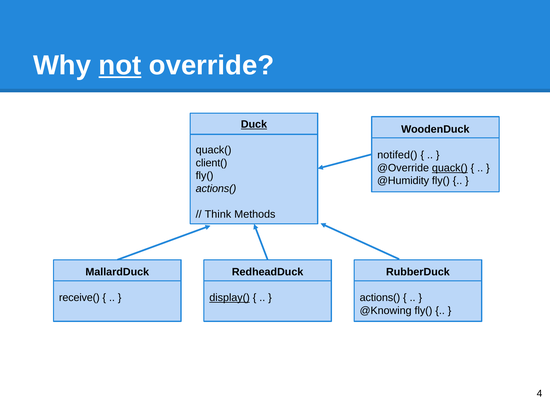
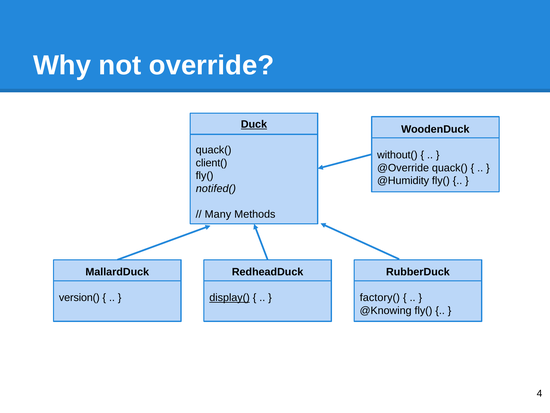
not underline: present -> none
notifed(: notifed( -> without(
quack( at (450, 168) underline: present -> none
actions( at (216, 188): actions( -> notifed(
Think: Think -> Many
receive(: receive( -> version(
actions( at (380, 297): actions( -> factory(
